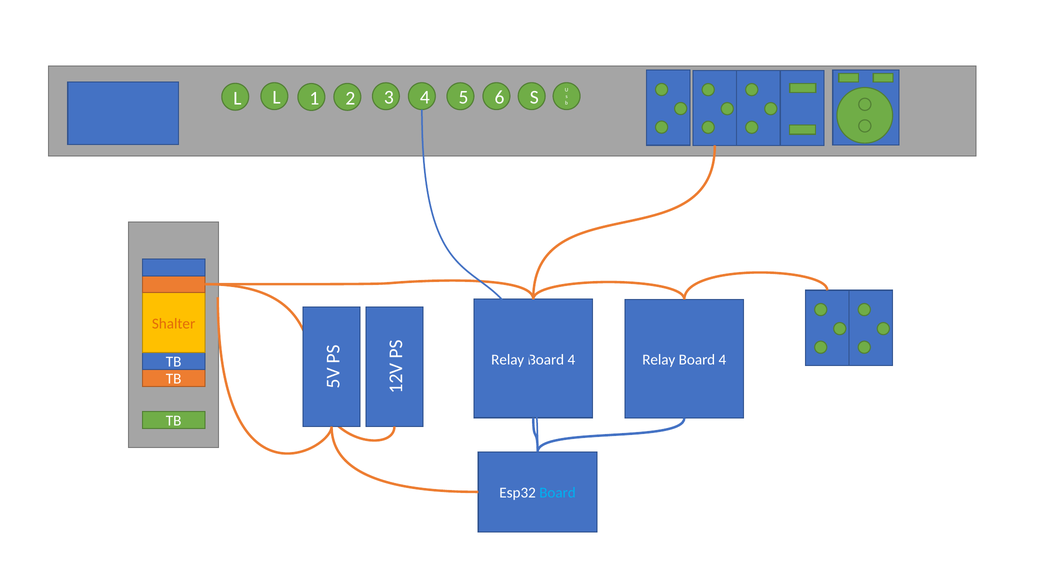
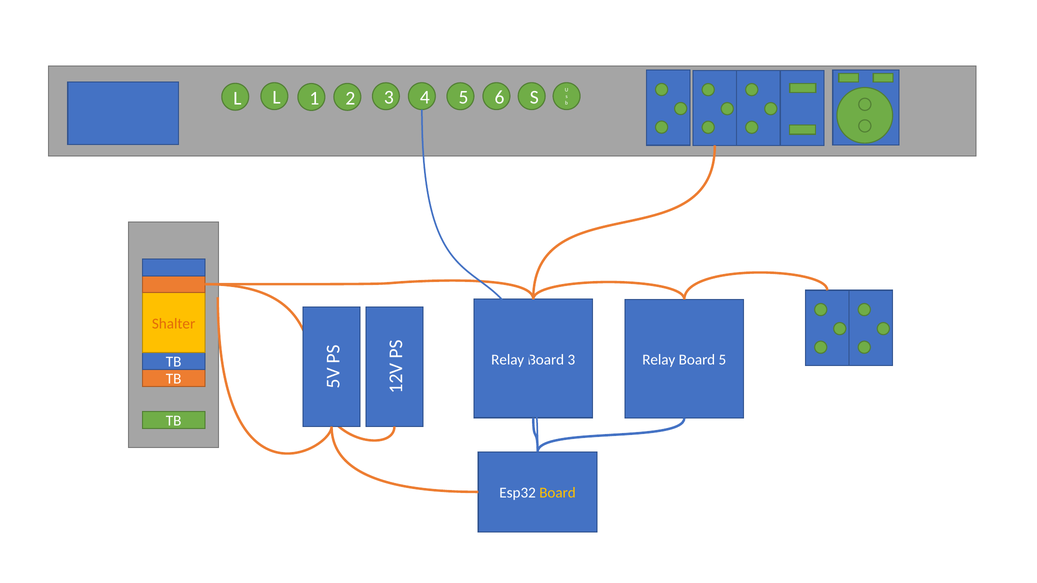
4 at (571, 360): 4 -> 3
4 at (722, 360): 4 -> 5
Board at (558, 493) colour: light blue -> yellow
